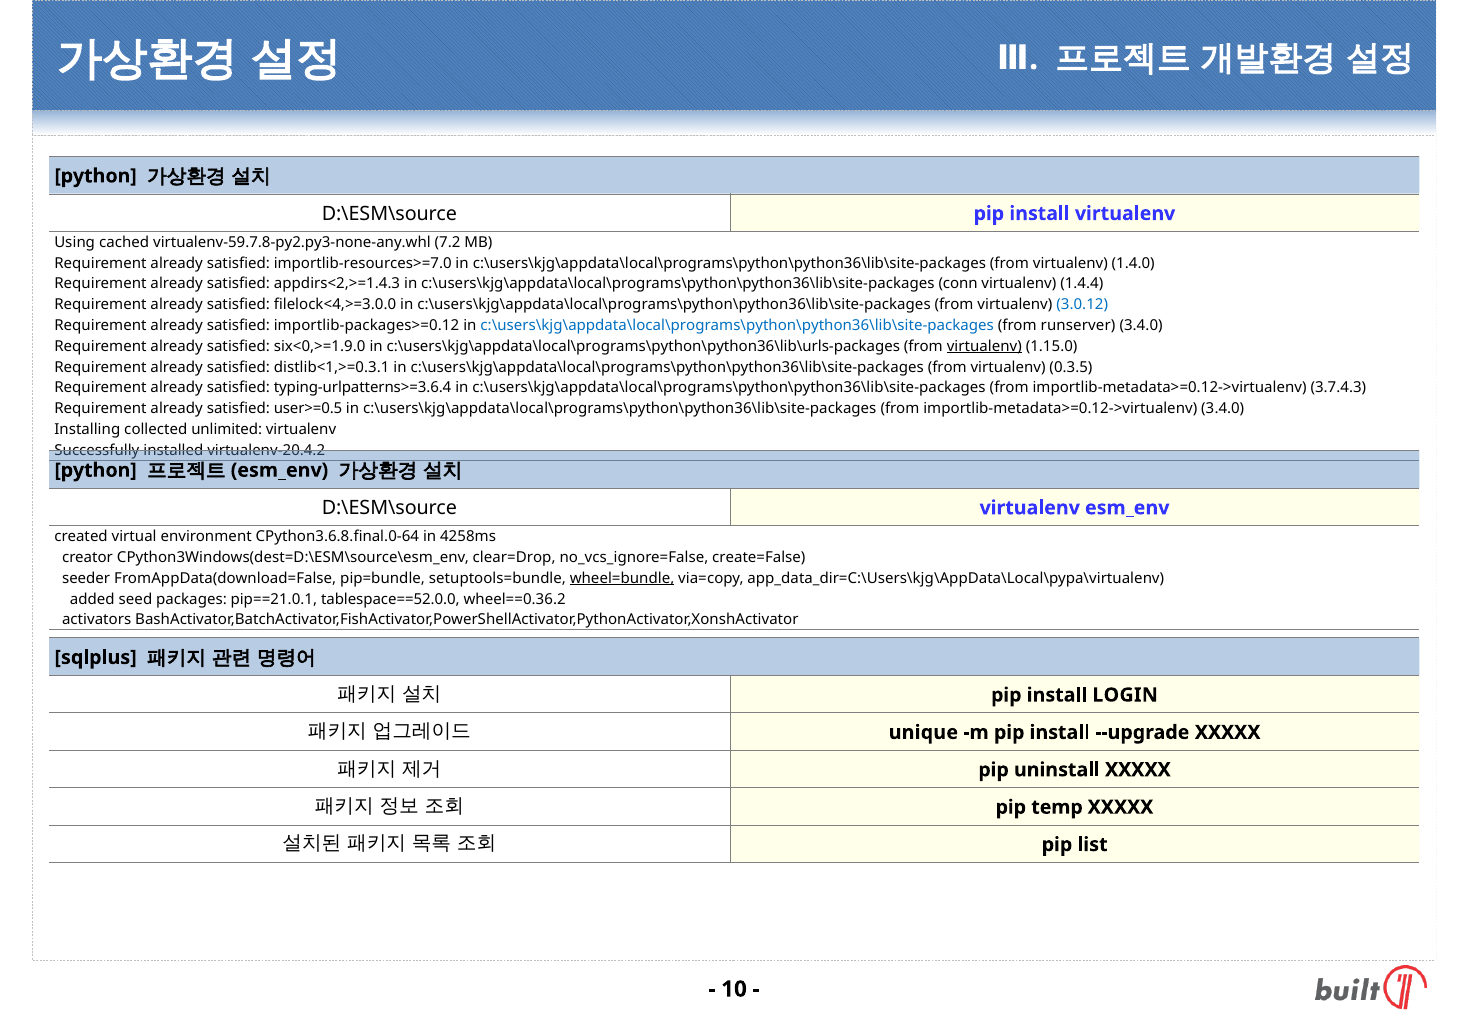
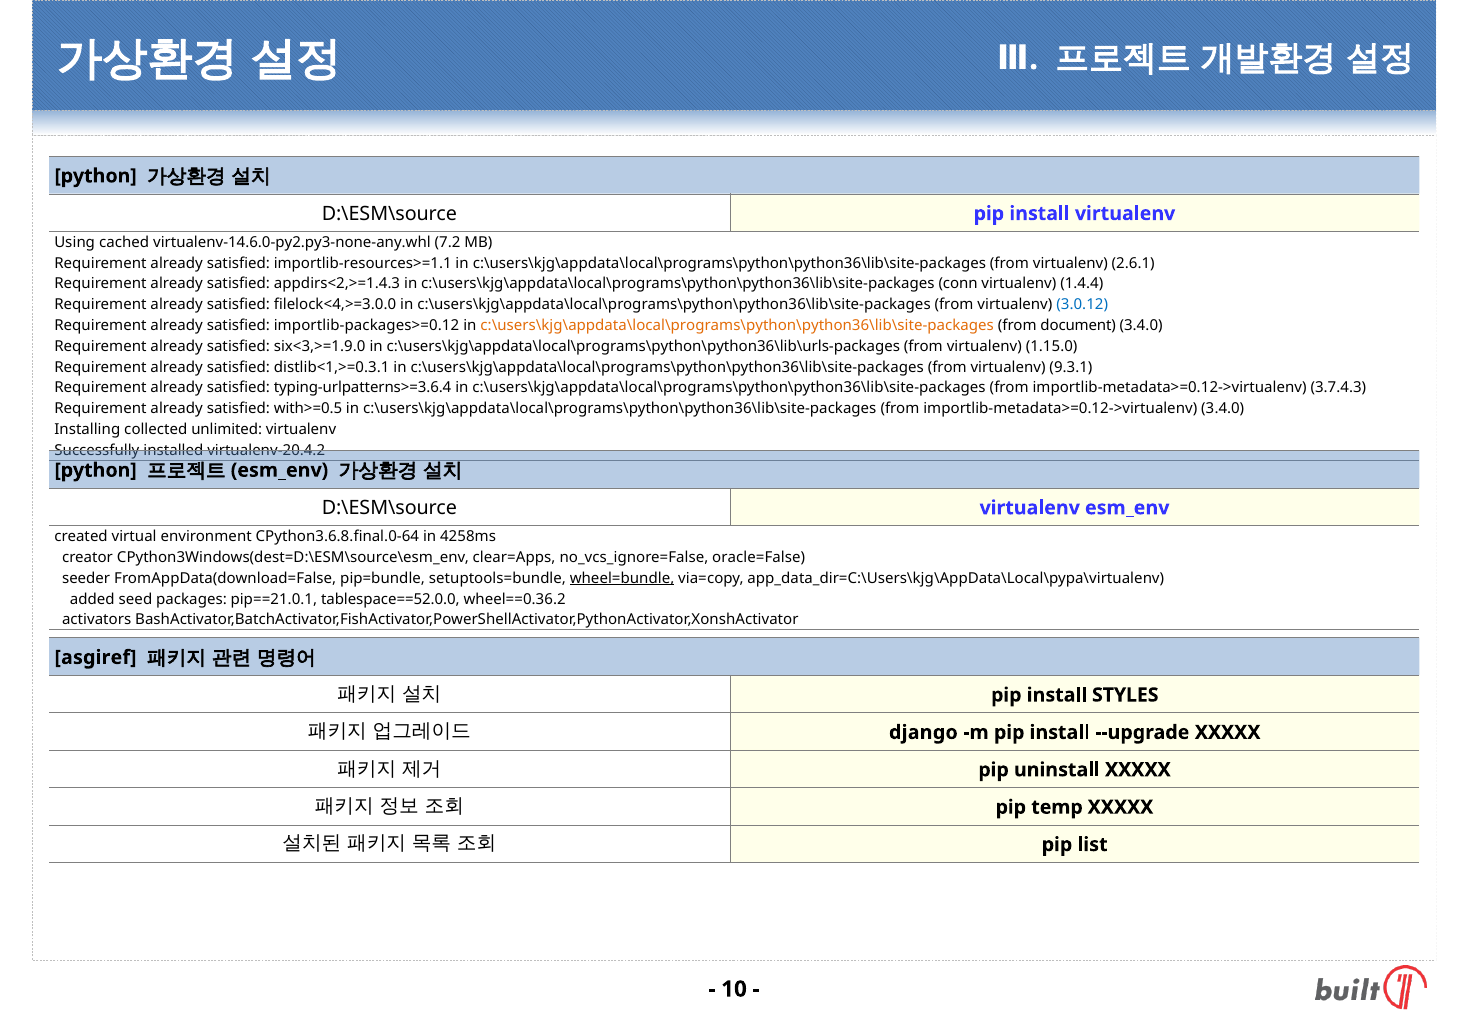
virtualenv-59.7.8-py2.py3-none-any.whl: virtualenv-59.7.8-py2.py3-none-any.whl -> virtualenv-14.6.0-py2.py3-none-any.whl
importlib-resources>=7.0: importlib-resources>=7.0 -> importlib-resources>=1.1
1.4.0: 1.4.0 -> 2.6.1
c:\users\kjg\appdata\local\programs\python\python36\lib\site-packages at (737, 326) colour: blue -> orange
runserver: runserver -> document
six<0,>=1.9.0: six<0,>=1.9.0 -> six<3,>=1.9.0
virtualenv at (984, 346) underline: present -> none
0.3.5: 0.3.5 -> 9.3.1
user>=0.5: user>=0.5 -> with>=0.5
clear=Drop: clear=Drop -> clear=Apps
create=False: create=False -> oracle=False
sqlplus: sqlplus -> asgiref
LOGIN: LOGIN -> STYLES
unique: unique -> django
